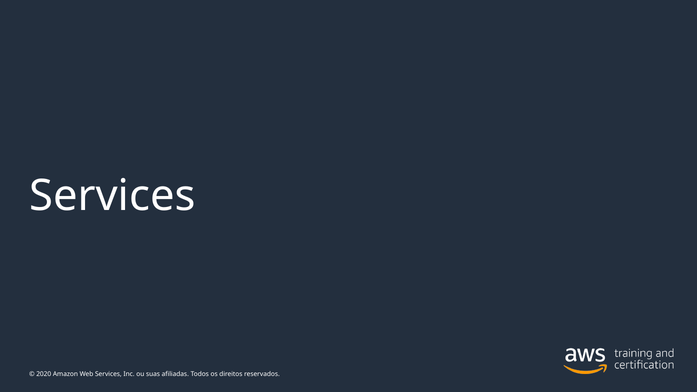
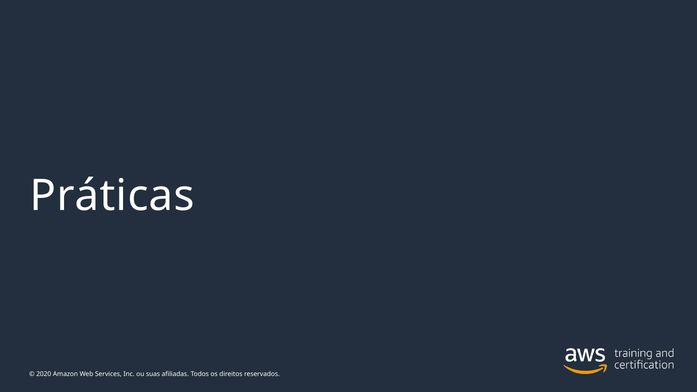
Services at (112, 196): Services -> Práticas
